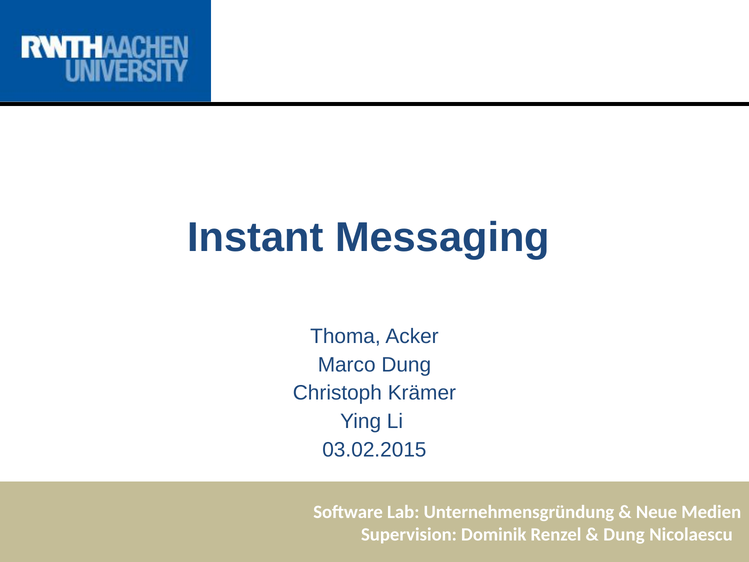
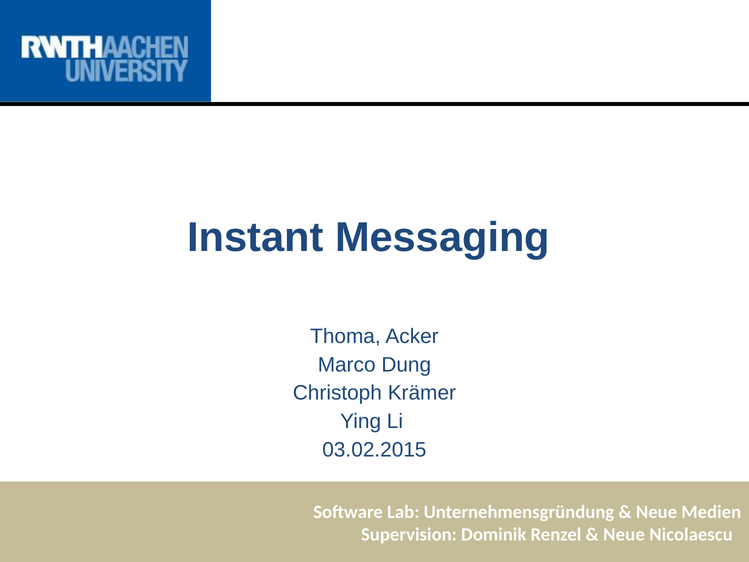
Dung at (624, 534): Dung -> Neue
